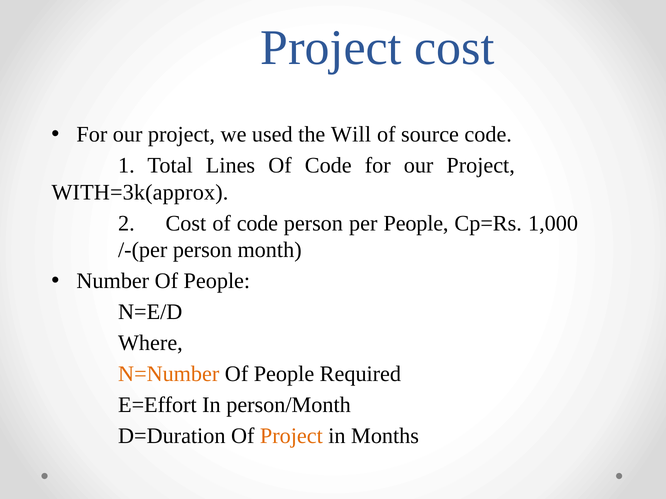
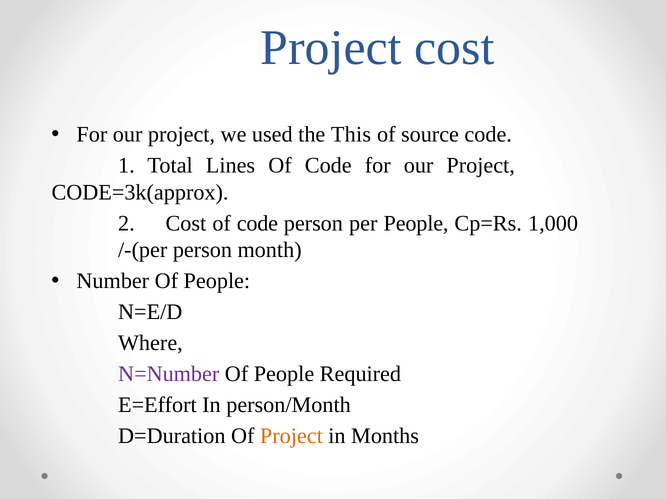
Will: Will -> This
WITH=3k(approx: WITH=3k(approx -> CODE=3k(approx
N=Number colour: orange -> purple
